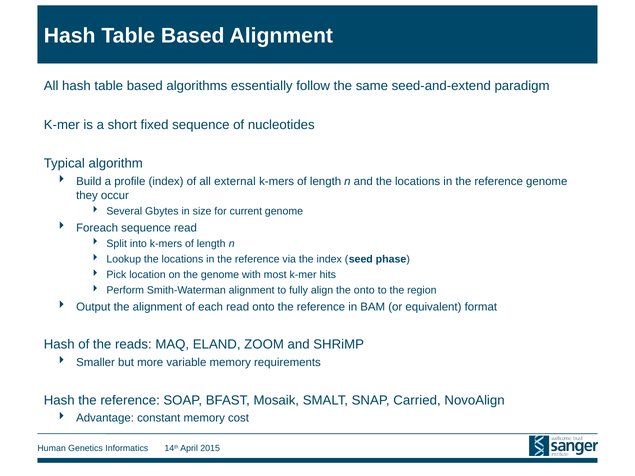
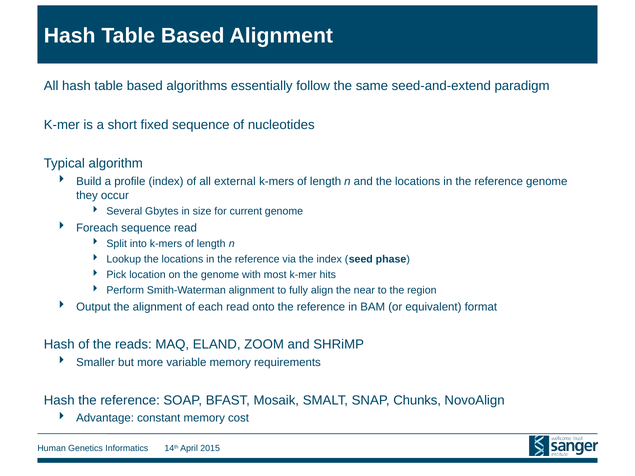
the onto: onto -> near
Carried: Carried -> Chunks
